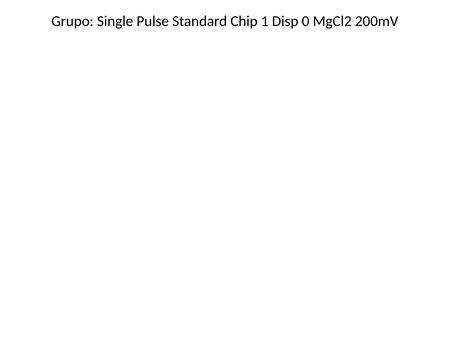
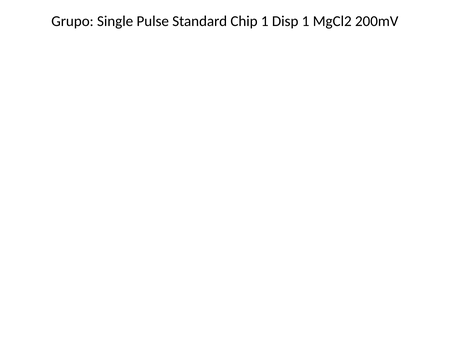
Disp 0: 0 -> 1
